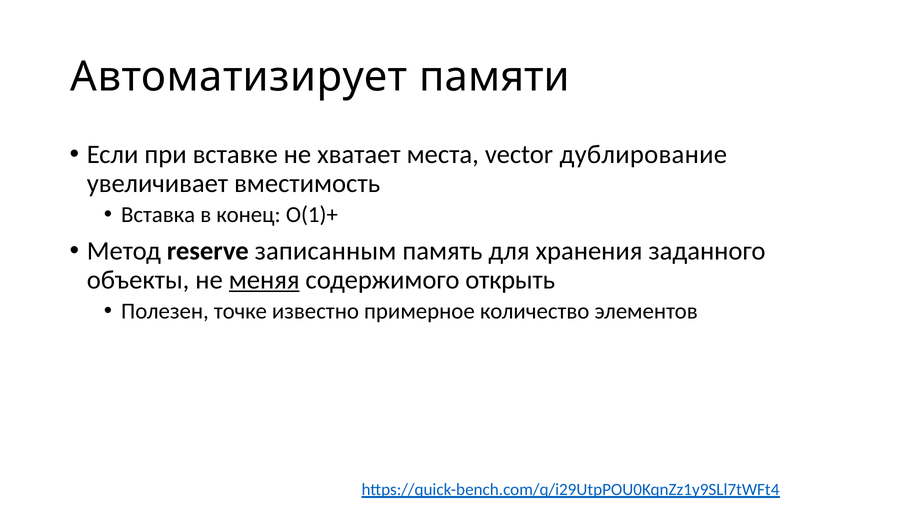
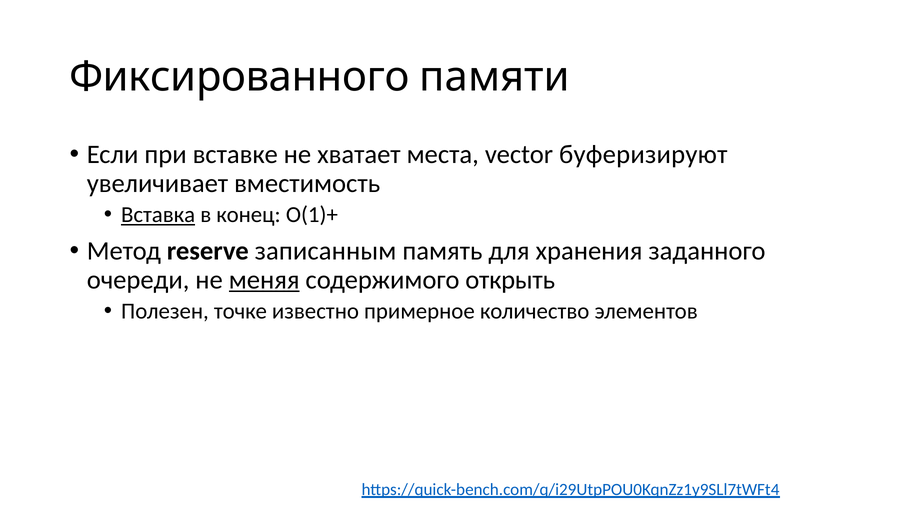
Автоматизирует: Автоматизирует -> Фиксированного
дублирование: дублирование -> буферизируют
Вставка underline: none -> present
объекты: объекты -> очереди
